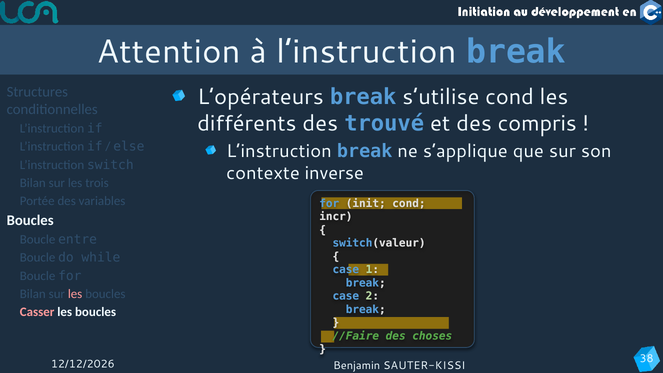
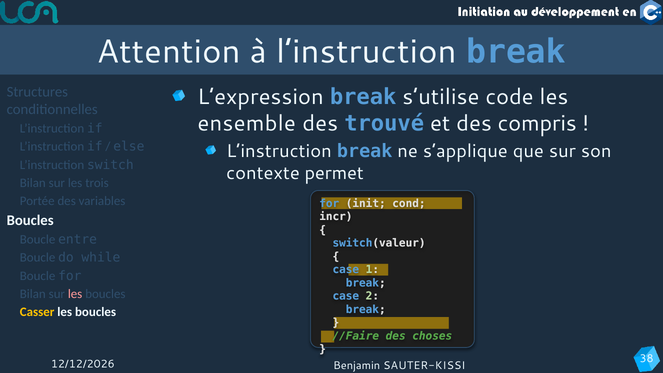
L’opérateurs: L’opérateurs -> L’expression
s’utilise cond: cond -> code
différents: différents -> ensemble
inverse: inverse -> permet
Casser colour: pink -> yellow
